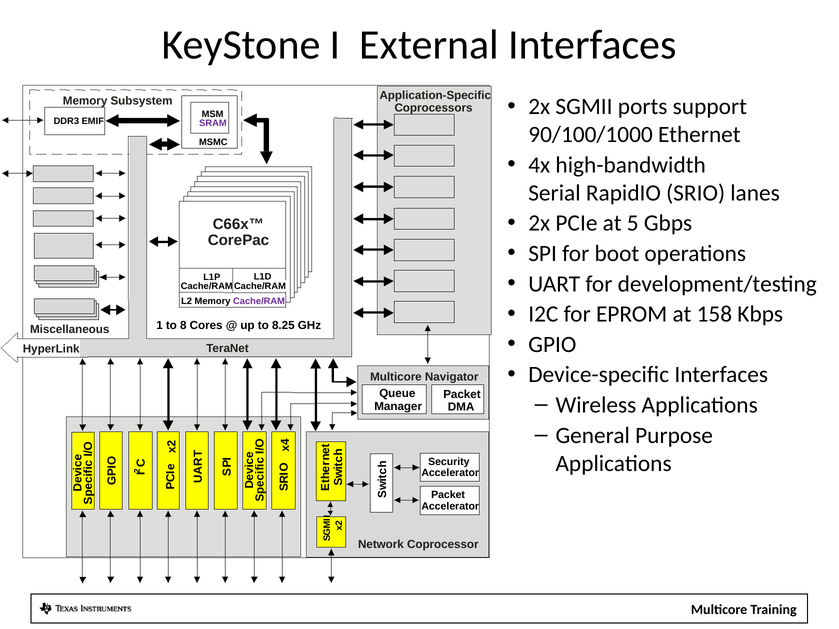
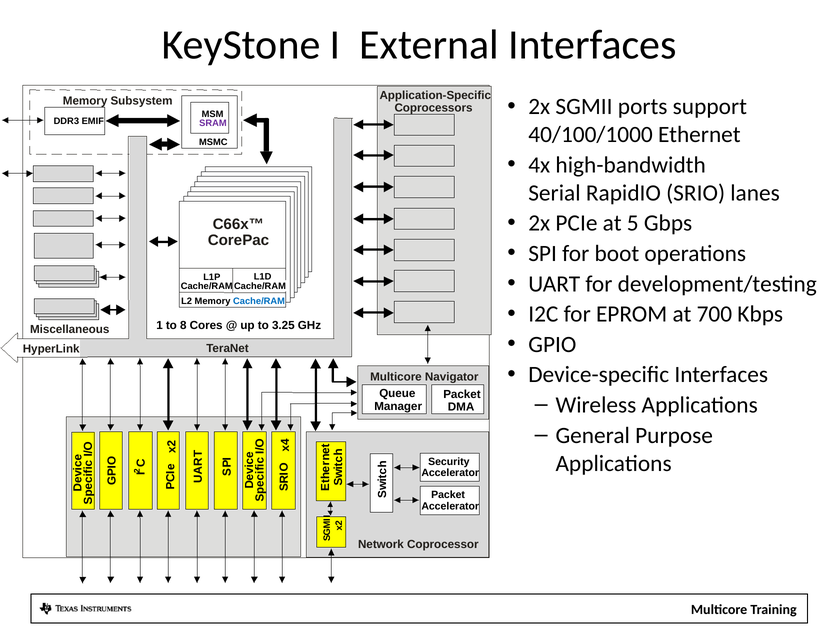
90/100/1000: 90/100/1000 -> 40/100/1000
Cache/RAM at (259, 301) colour: purple -> blue
158: 158 -> 700
8.25: 8.25 -> 3.25
